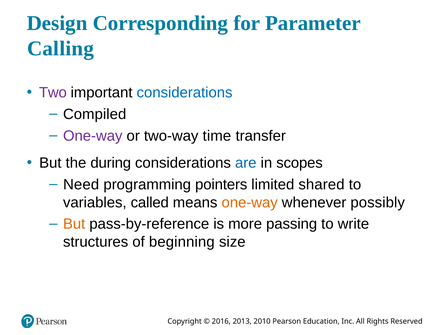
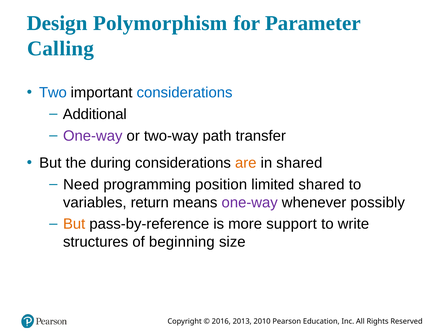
Corresponding: Corresponding -> Polymorphism
Two colour: purple -> blue
Compiled: Compiled -> Additional
time: time -> path
are colour: blue -> orange
in scopes: scopes -> shared
pointers: pointers -> position
called: called -> return
one-way at (250, 202) colour: orange -> purple
passing: passing -> support
